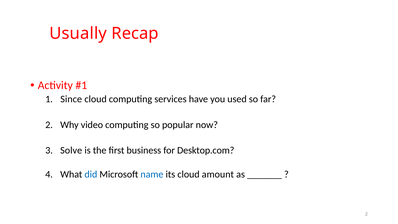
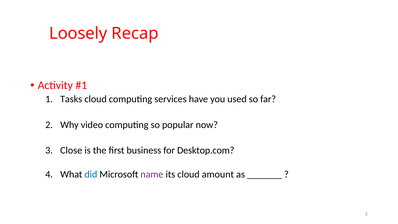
Usually: Usually -> Loosely
Since: Since -> Tasks
Solve: Solve -> Close
name colour: blue -> purple
